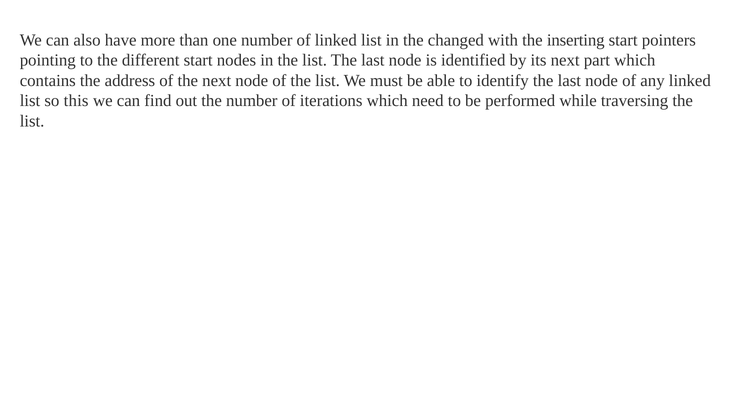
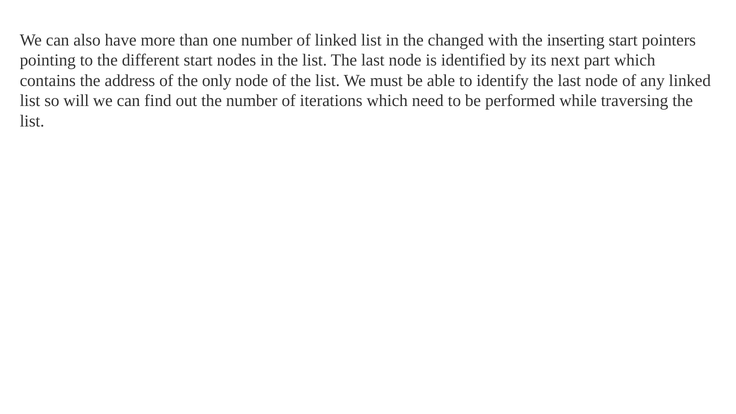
the next: next -> only
this: this -> will
